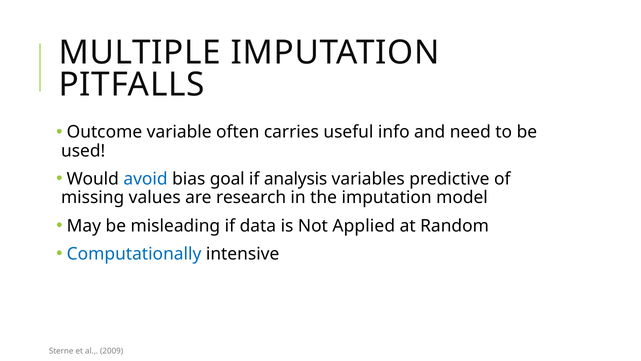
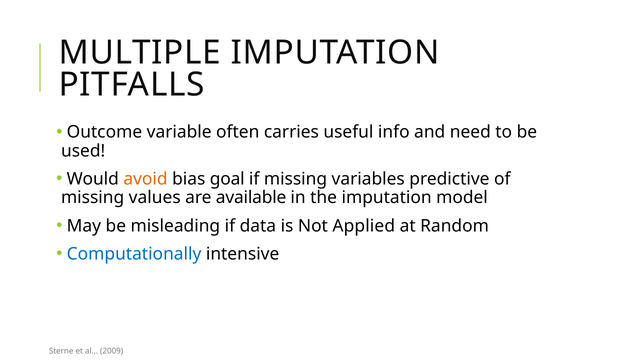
avoid colour: blue -> orange
if analysis: analysis -> missing
research: research -> available
